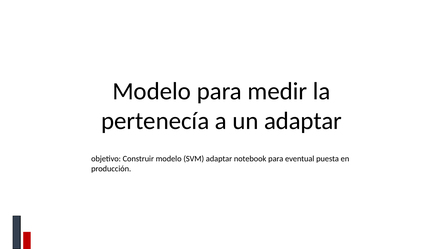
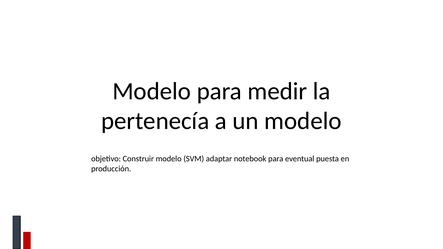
un adaptar: adaptar -> modelo
